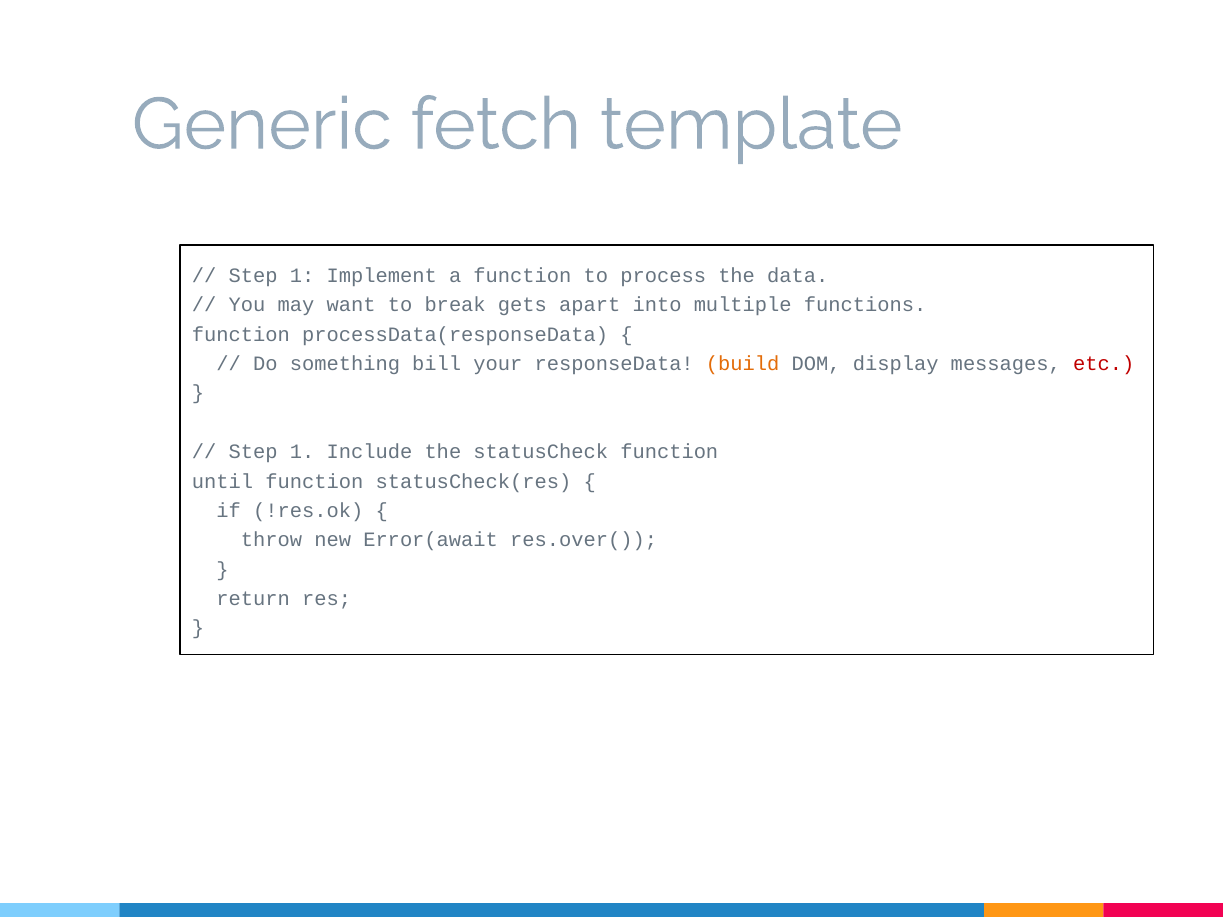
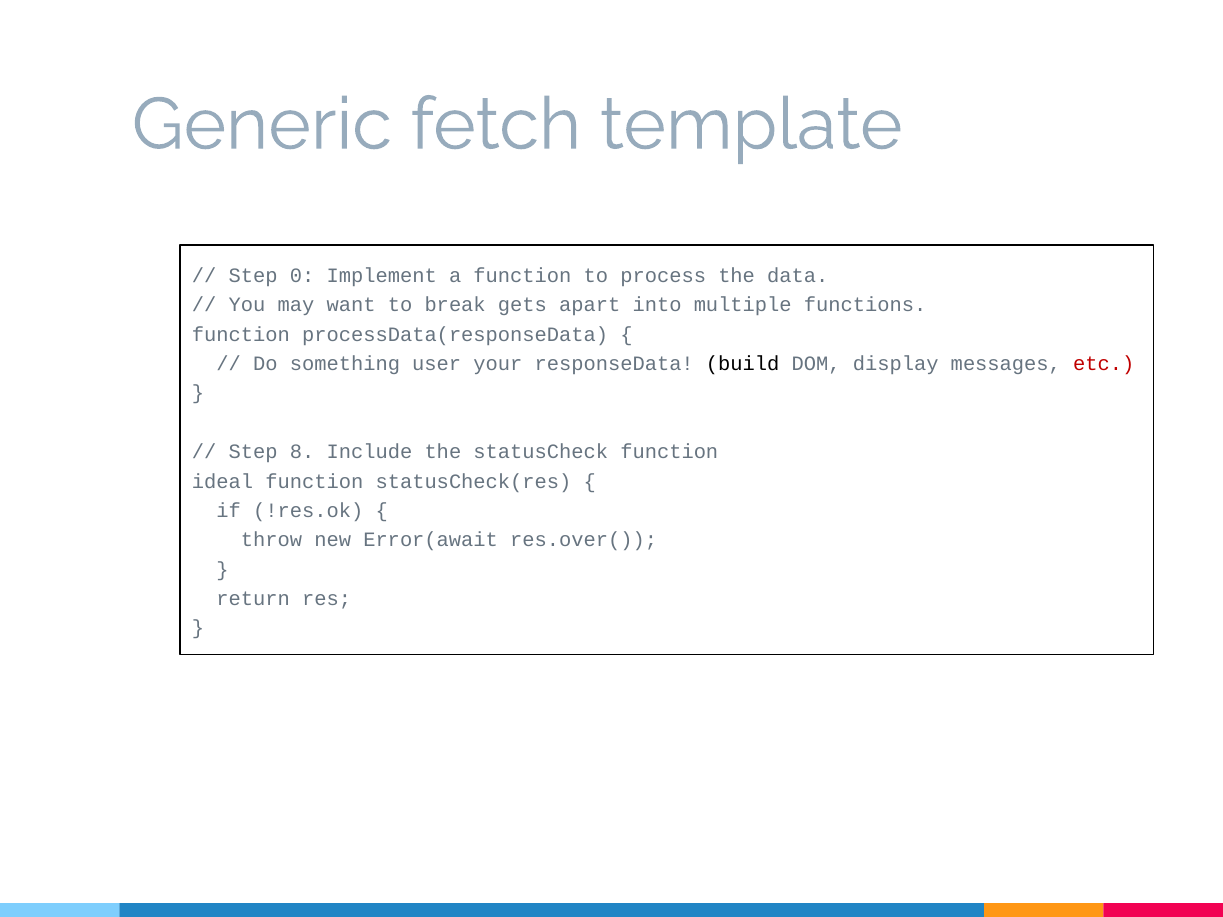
1 at (302, 276): 1 -> 0
bill: bill -> user
build colour: orange -> black
1 at (302, 452): 1 -> 8
until: until -> ideal
